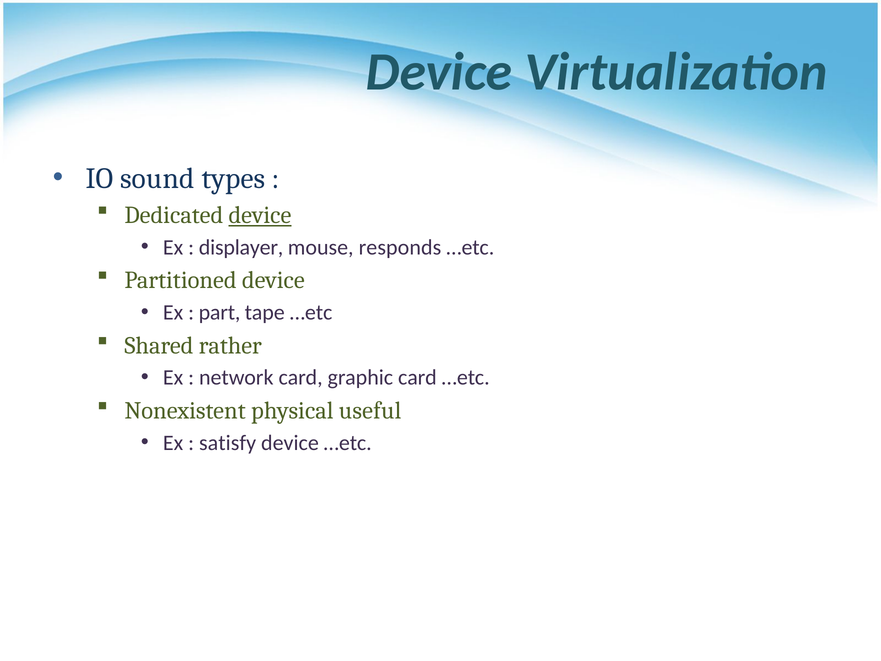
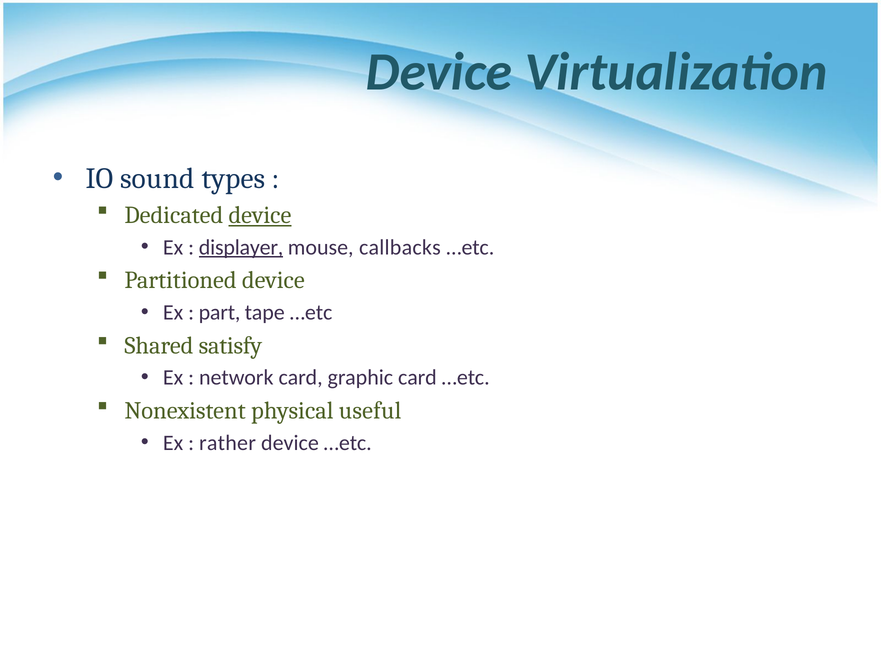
displayer underline: none -> present
responds: responds -> callbacks
rather: rather -> satisfy
satisfy: satisfy -> rather
